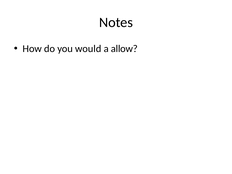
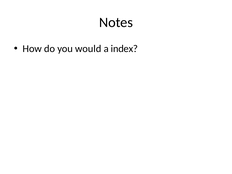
allow: allow -> index
